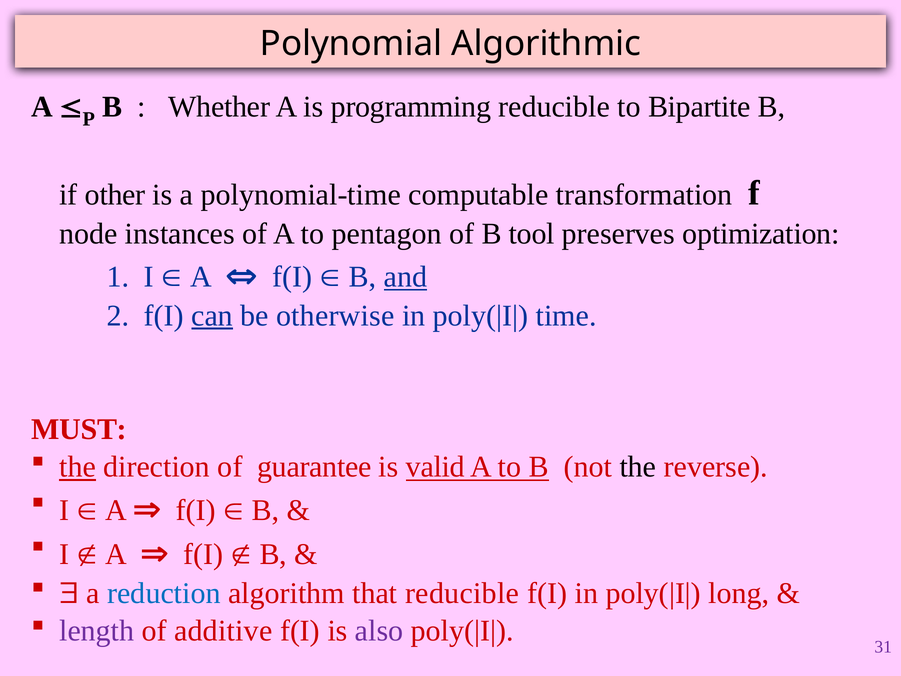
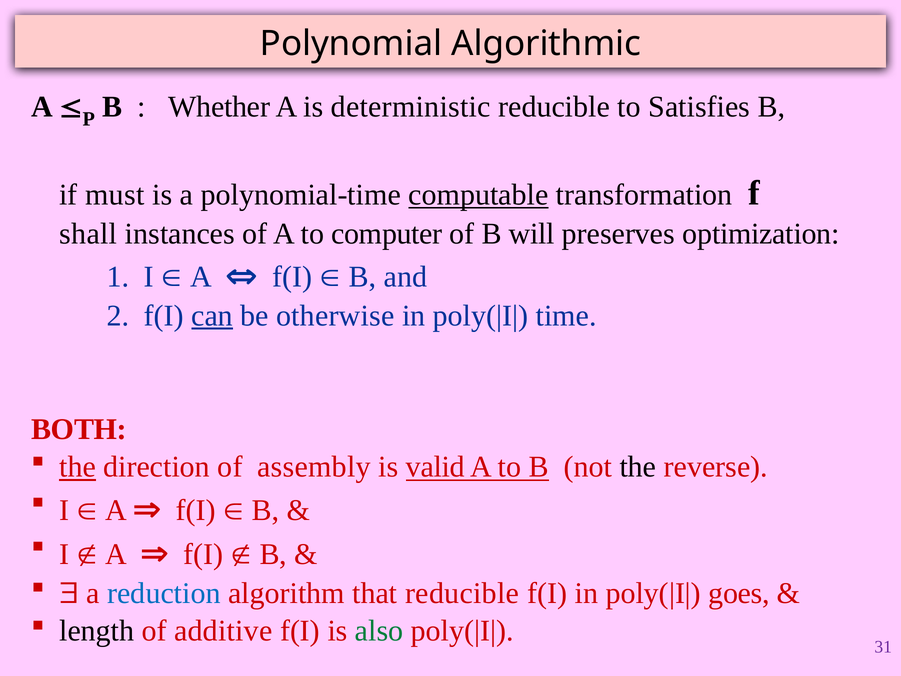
programming: programming -> deterministic
Bipartite: Bipartite -> Satisfies
other: other -> must
computable underline: none -> present
node: node -> shall
pentagon: pentagon -> computer
tool: tool -> will
and underline: present -> none
MUST: MUST -> BOTH
guarantee: guarantee -> assembly
long: long -> goes
length colour: purple -> black
also colour: purple -> green
